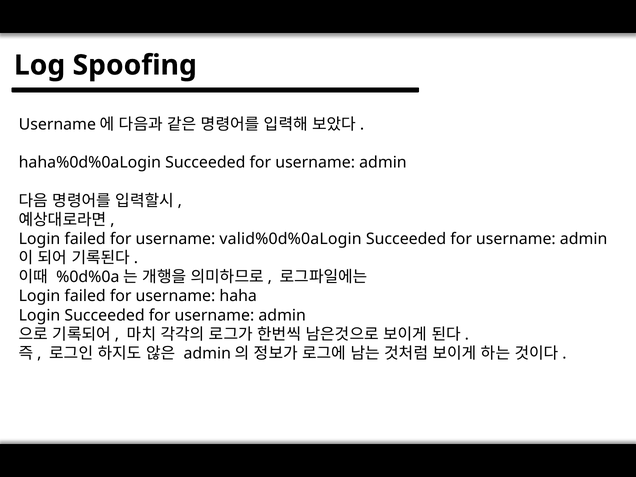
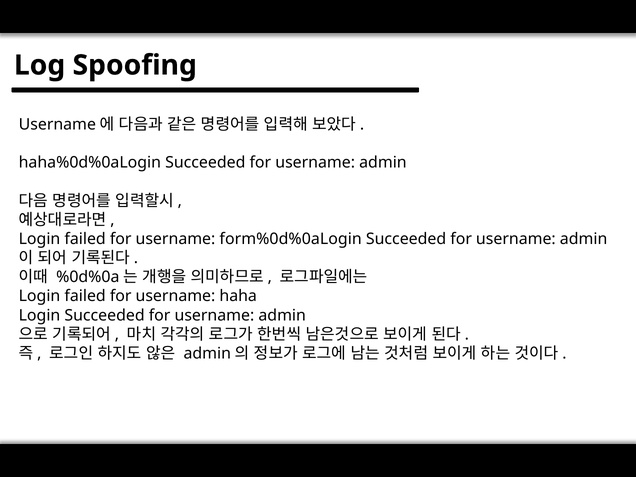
valid%0d%0aLogin: valid%0d%0aLogin -> form%0d%0aLogin
